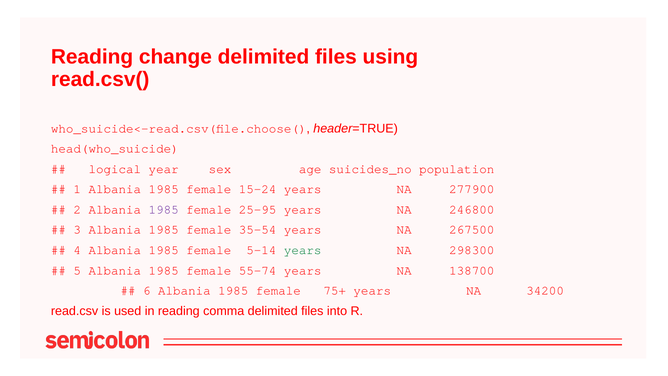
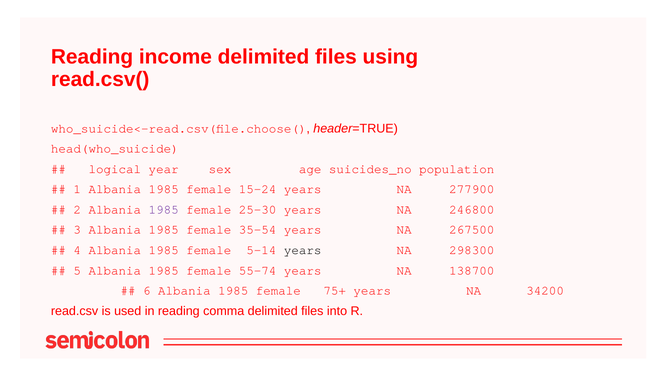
change: change -> income
25-95: 25-95 -> 25-30
years at (303, 250) colour: green -> black
